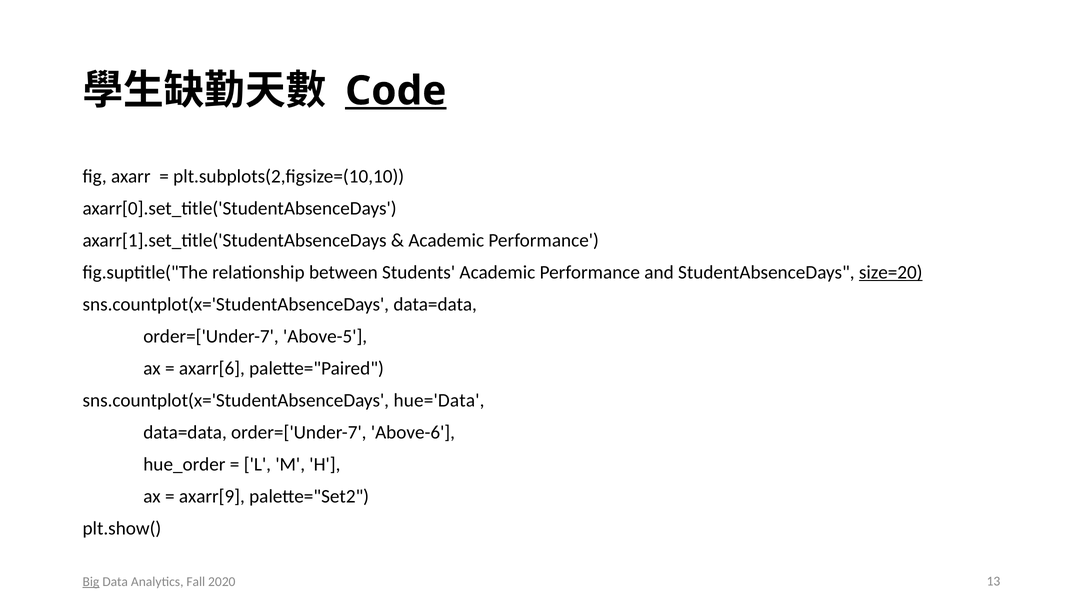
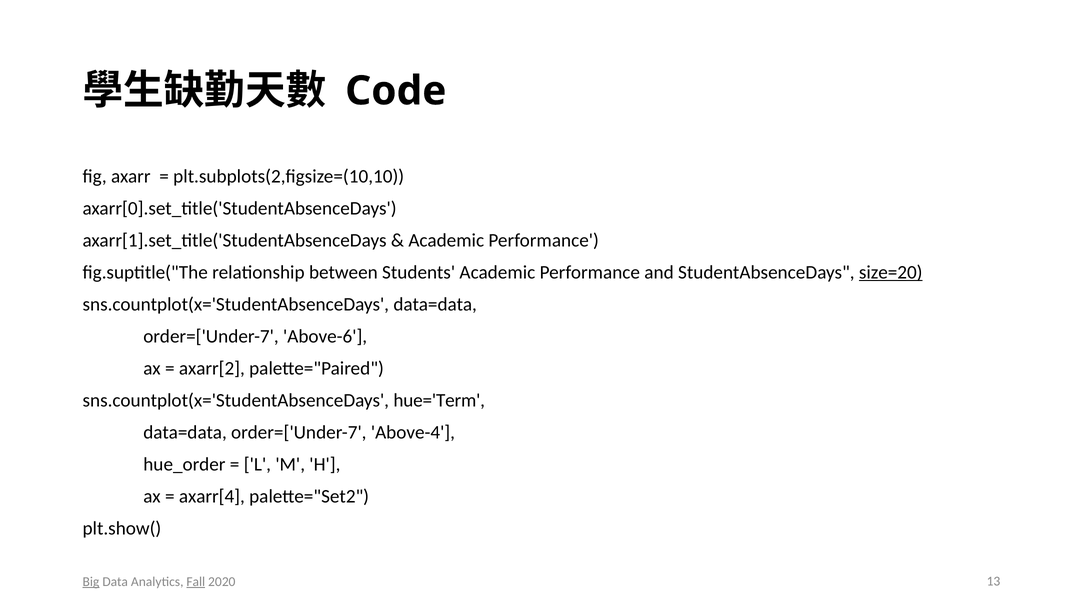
Code underline: present -> none
Above-5: Above-5 -> Above-6
axarr[6: axarr[6 -> axarr[2
hue='Data: hue='Data -> hue='Term
Above-6: Above-6 -> Above-4
axarr[9: axarr[9 -> axarr[4
Fall underline: none -> present
